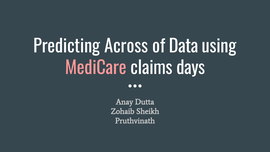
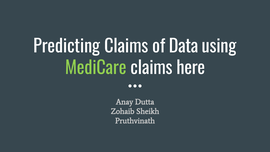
Predicting Across: Across -> Claims
MediCare colour: pink -> light green
days: days -> here
